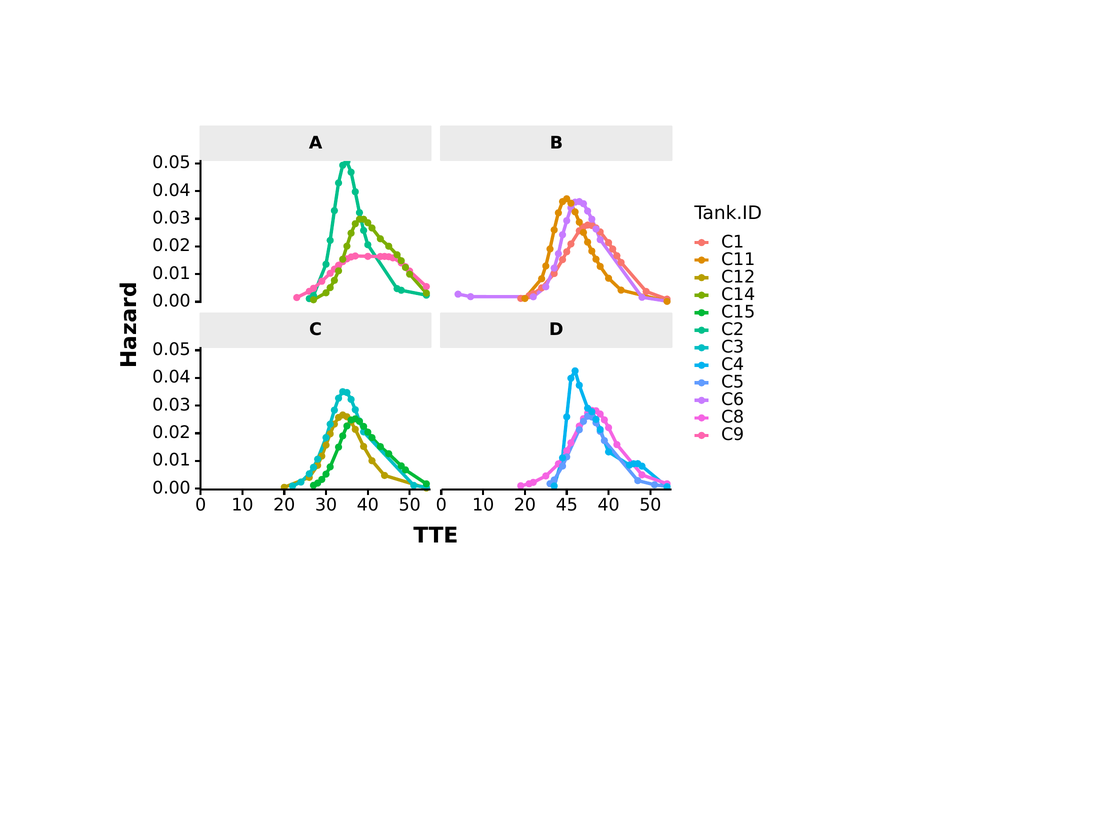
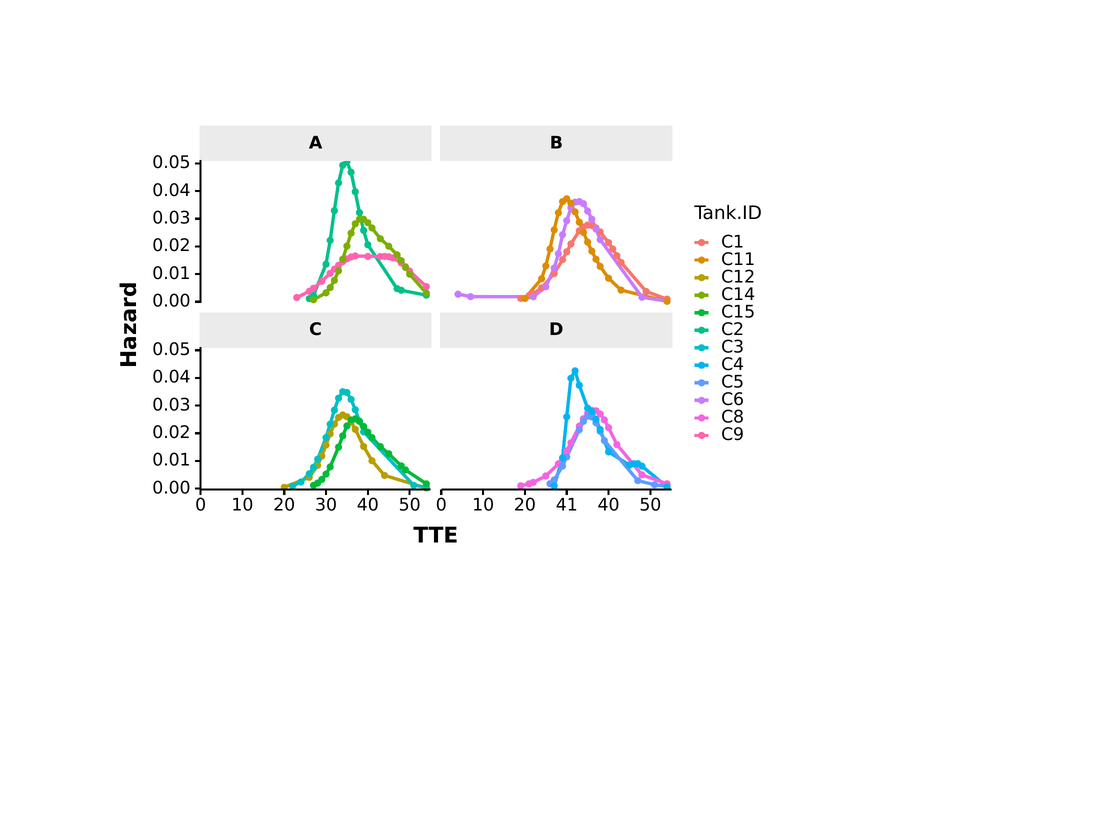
45: 45 -> 41
